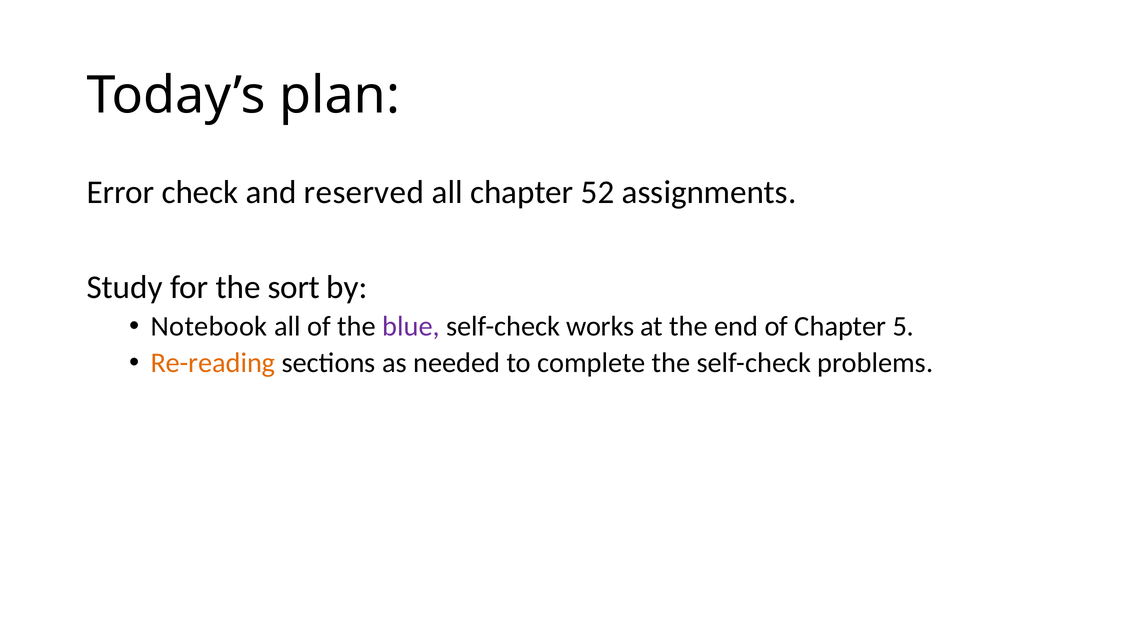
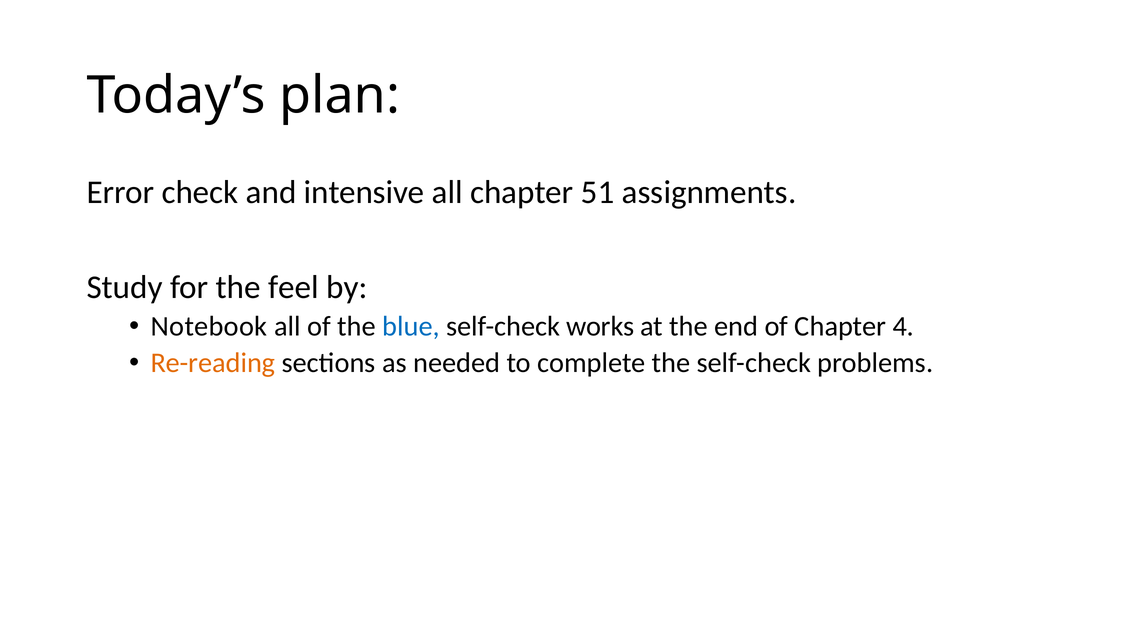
reserved: reserved -> intensive
52: 52 -> 51
sort: sort -> feel
blue colour: purple -> blue
5: 5 -> 4
